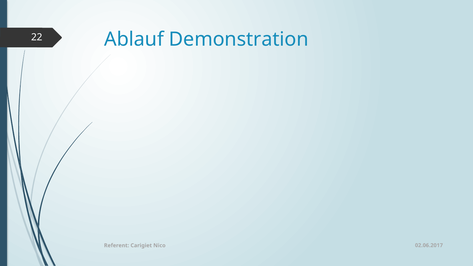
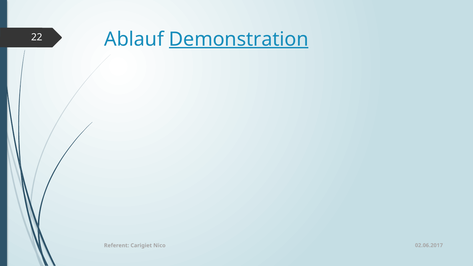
Demonstration underline: none -> present
